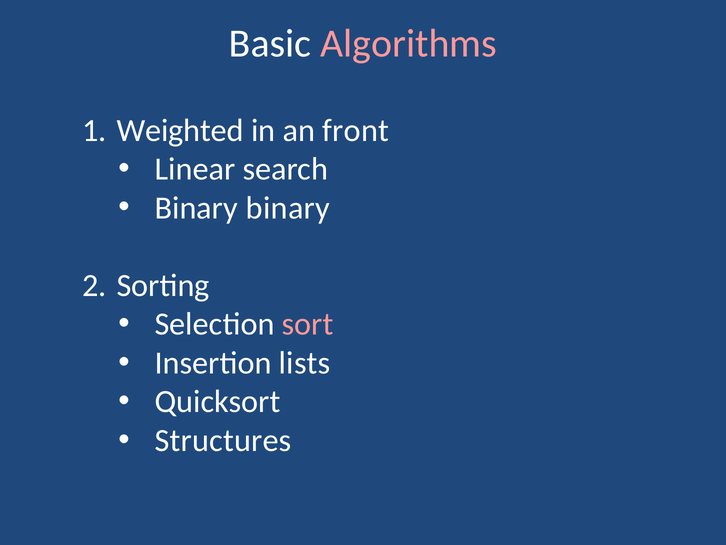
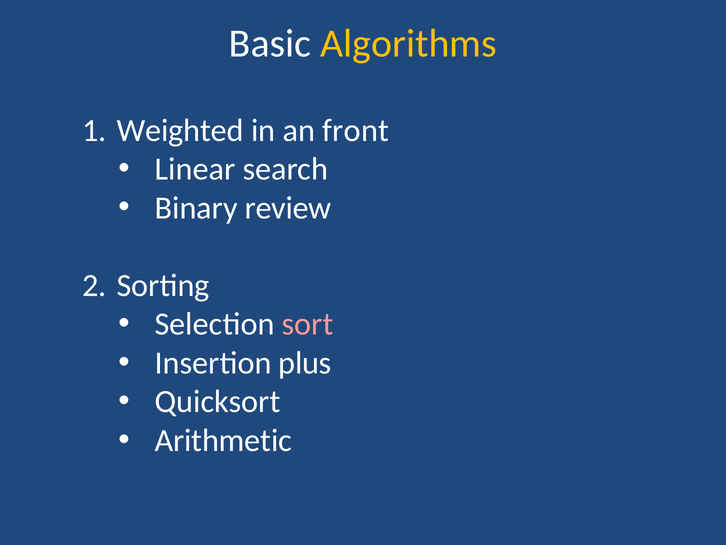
Algorithms colour: pink -> yellow
Binary binary: binary -> review
lists: lists -> plus
Structures: Structures -> Arithmetic
